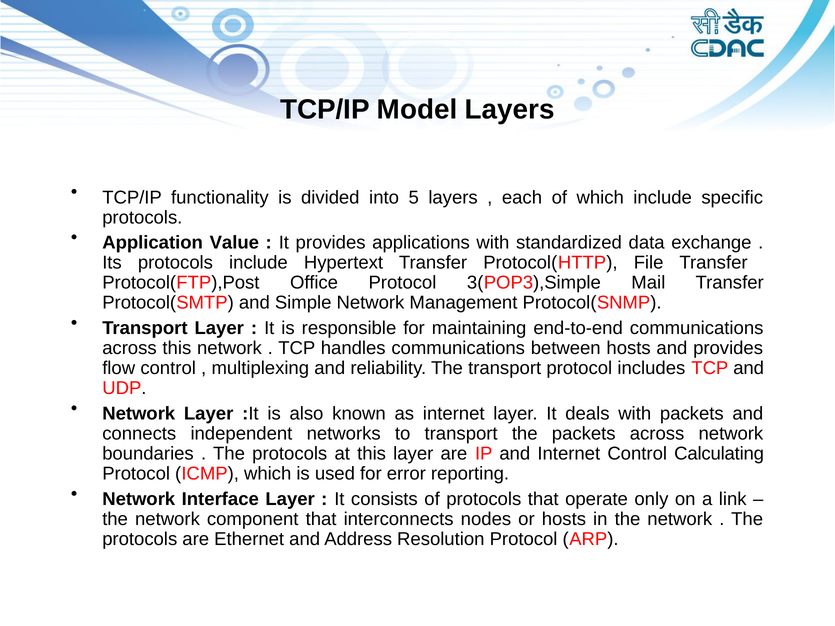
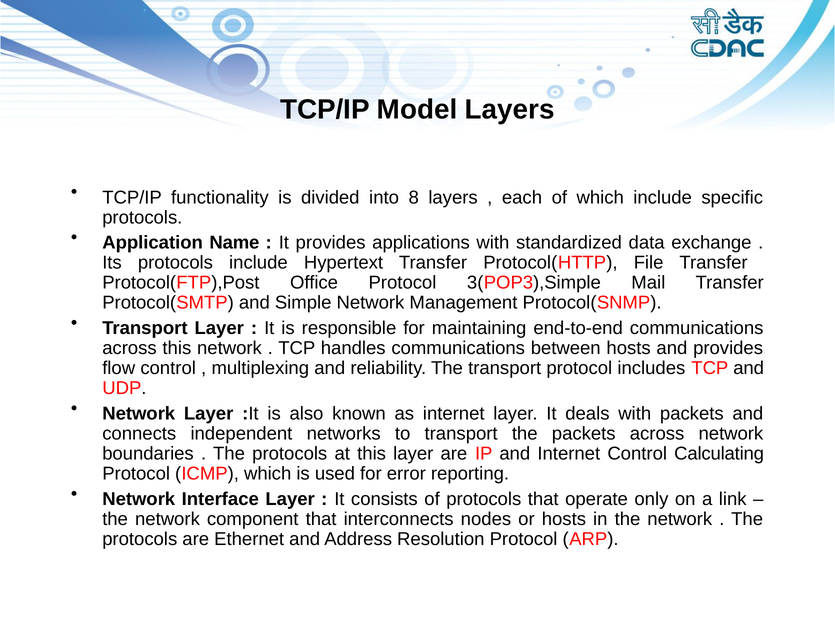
5: 5 -> 8
Value: Value -> Name
